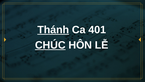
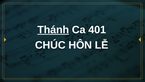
CHÚC underline: present -> none
